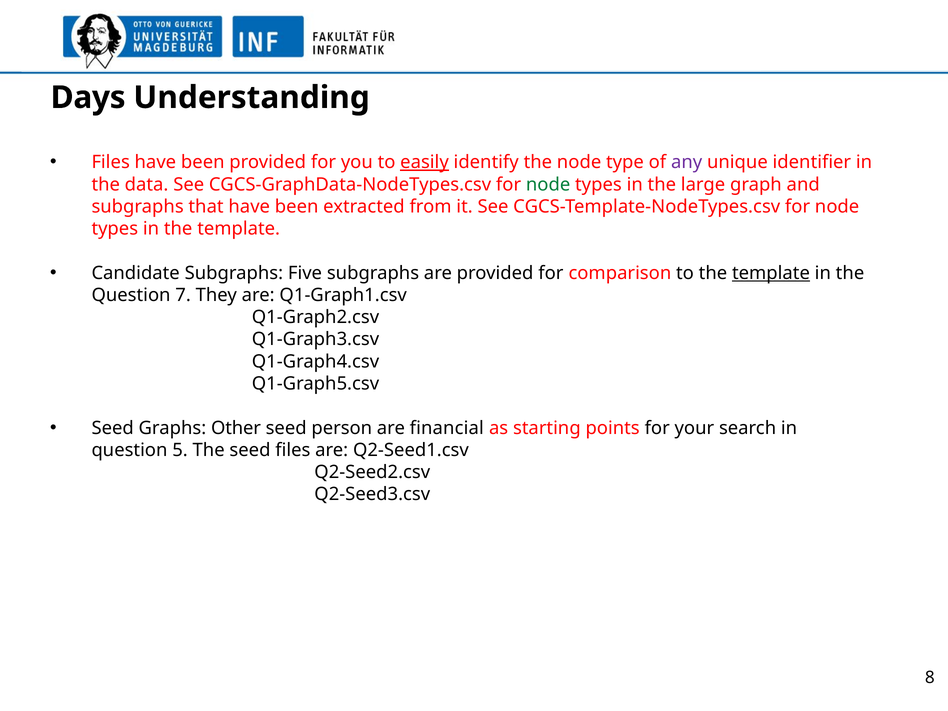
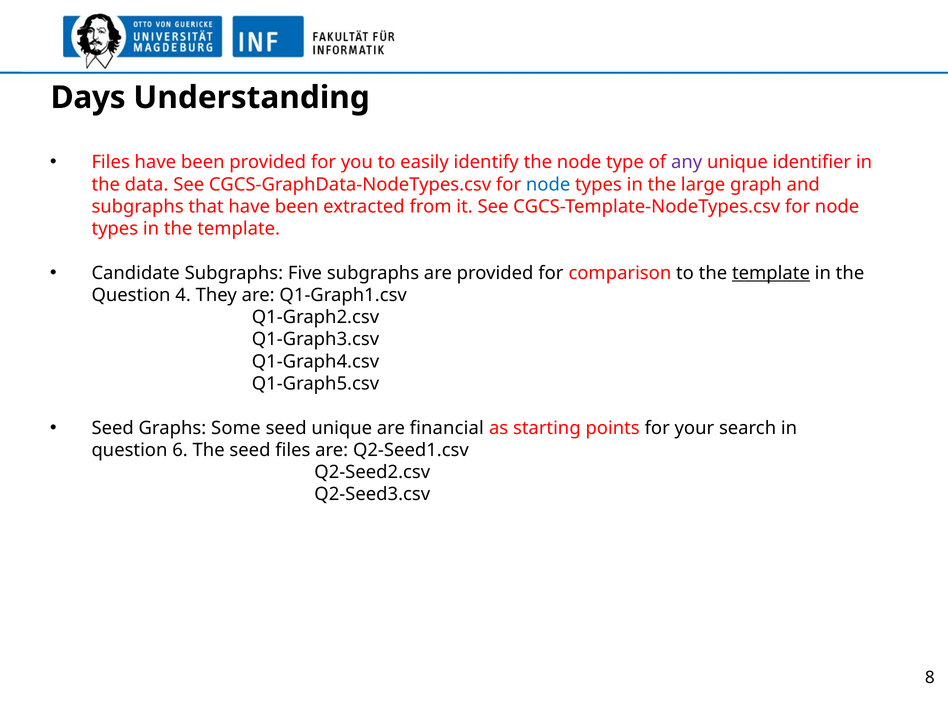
easily underline: present -> none
node at (548, 184) colour: green -> blue
7: 7 -> 4
Other: Other -> Some
seed person: person -> unique
5: 5 -> 6
